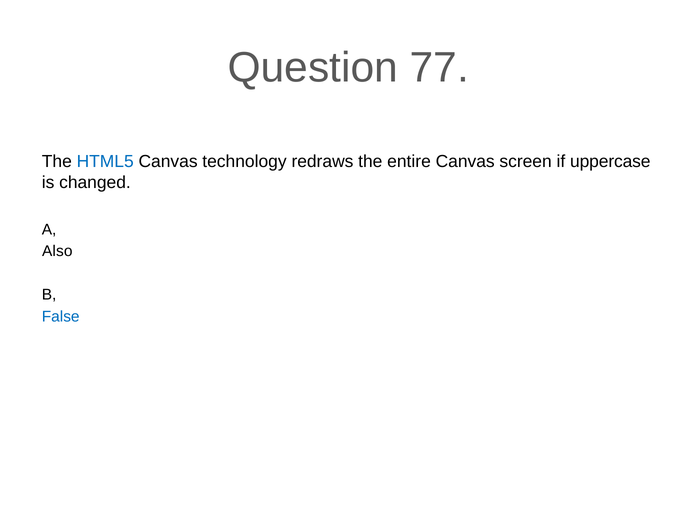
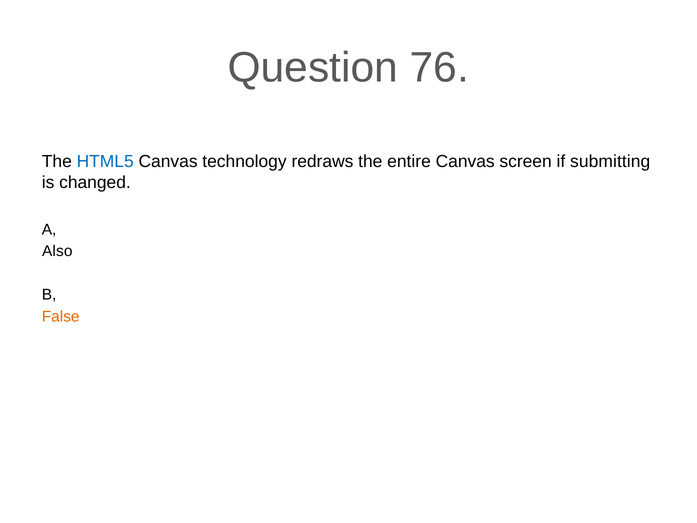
77: 77 -> 76
uppercase: uppercase -> submitting
False colour: blue -> orange
